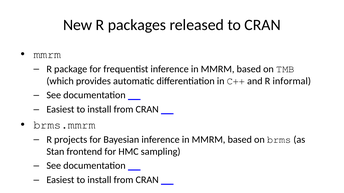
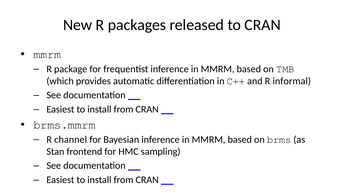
projects: projects -> channel
